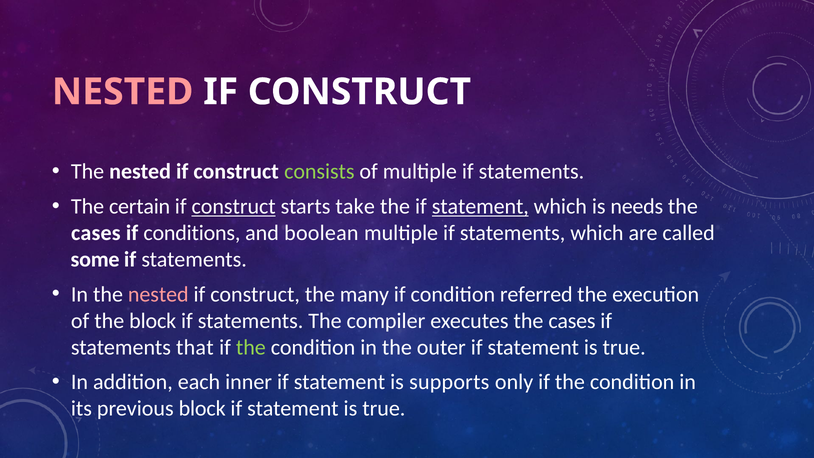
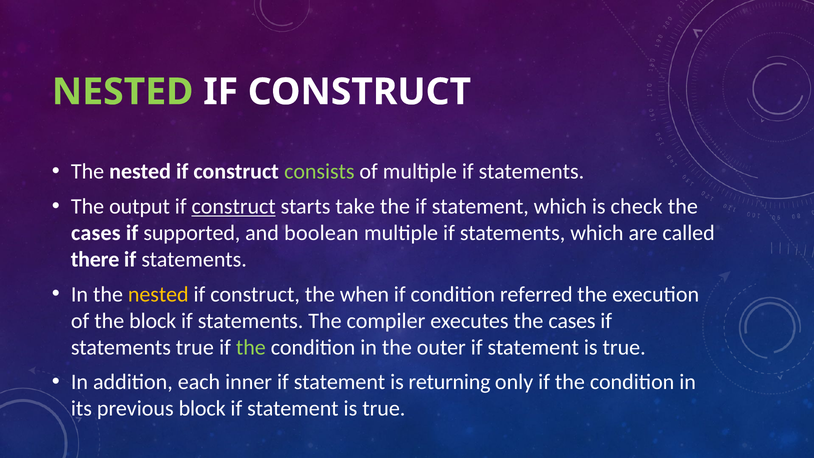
NESTED at (123, 92) colour: pink -> light green
certain: certain -> output
statement at (480, 206) underline: present -> none
needs: needs -> check
conditions: conditions -> supported
some: some -> there
nested at (158, 294) colour: pink -> yellow
many: many -> when
statements that: that -> true
supports: supports -> returning
